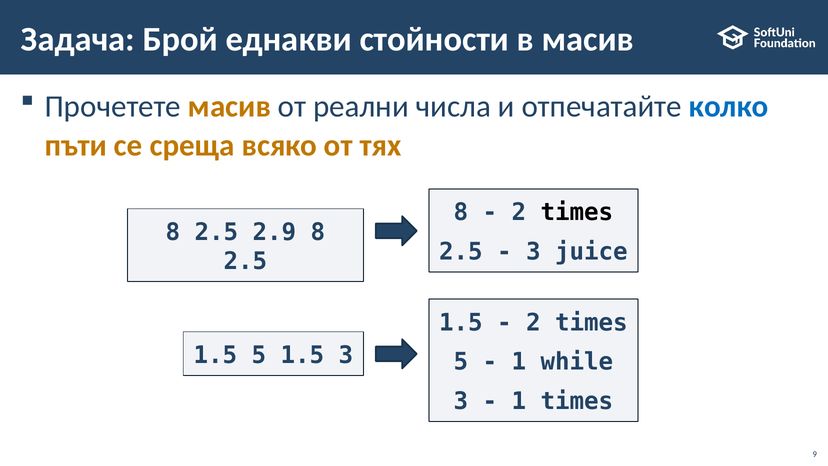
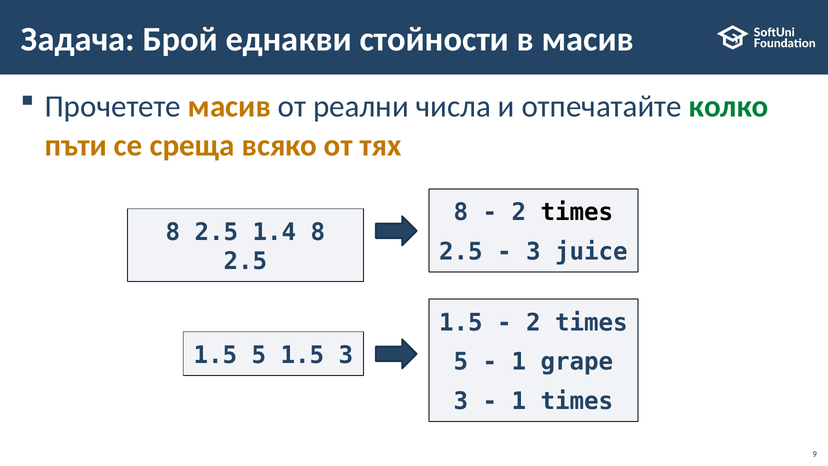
колко colour: blue -> green
2.9: 2.9 -> 1.4
while: while -> grape
